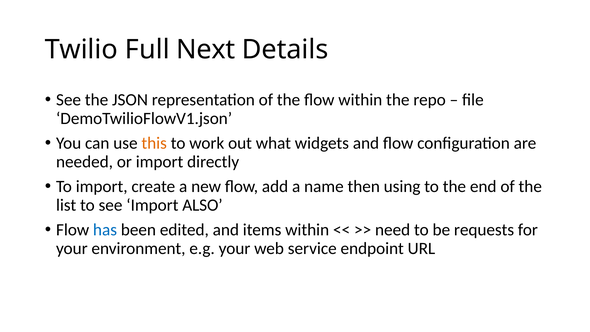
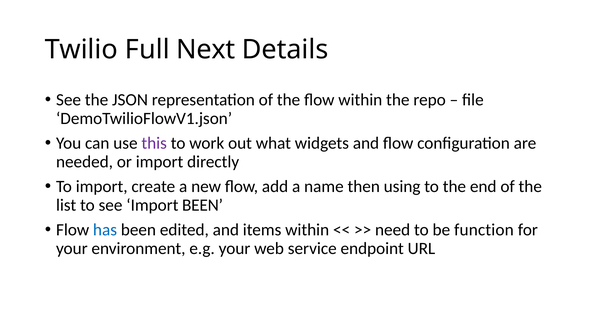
this colour: orange -> purple
Import ALSO: ALSO -> BEEN
requests: requests -> function
